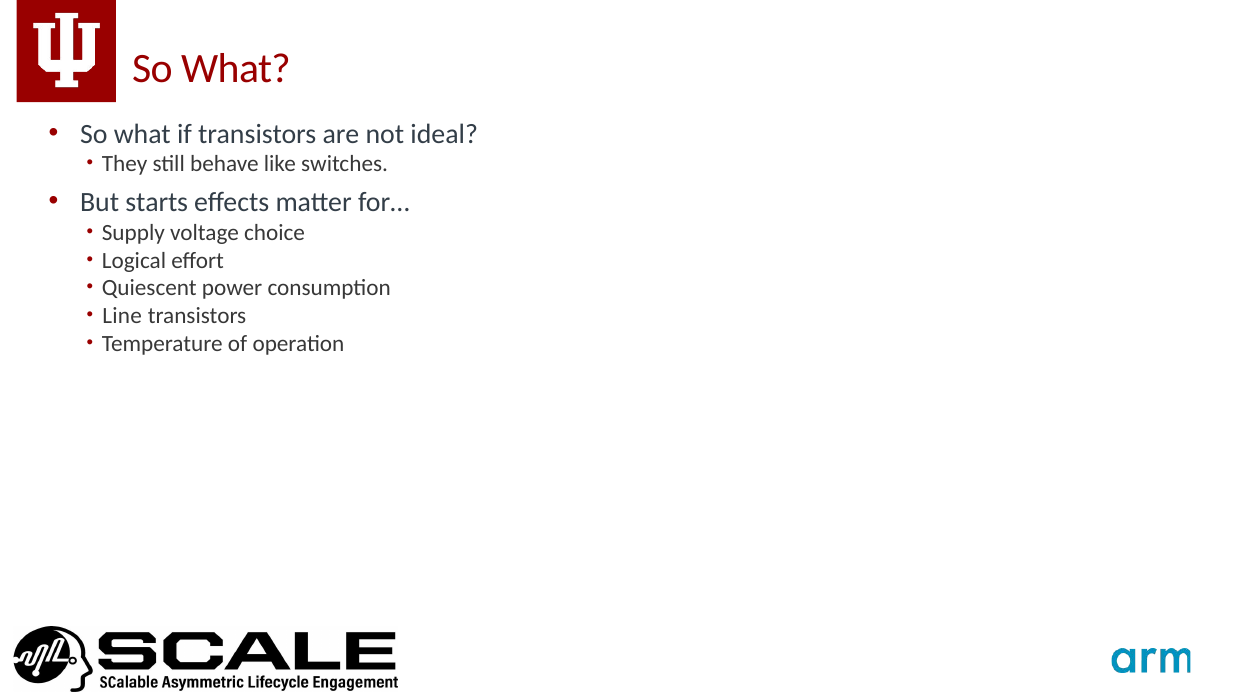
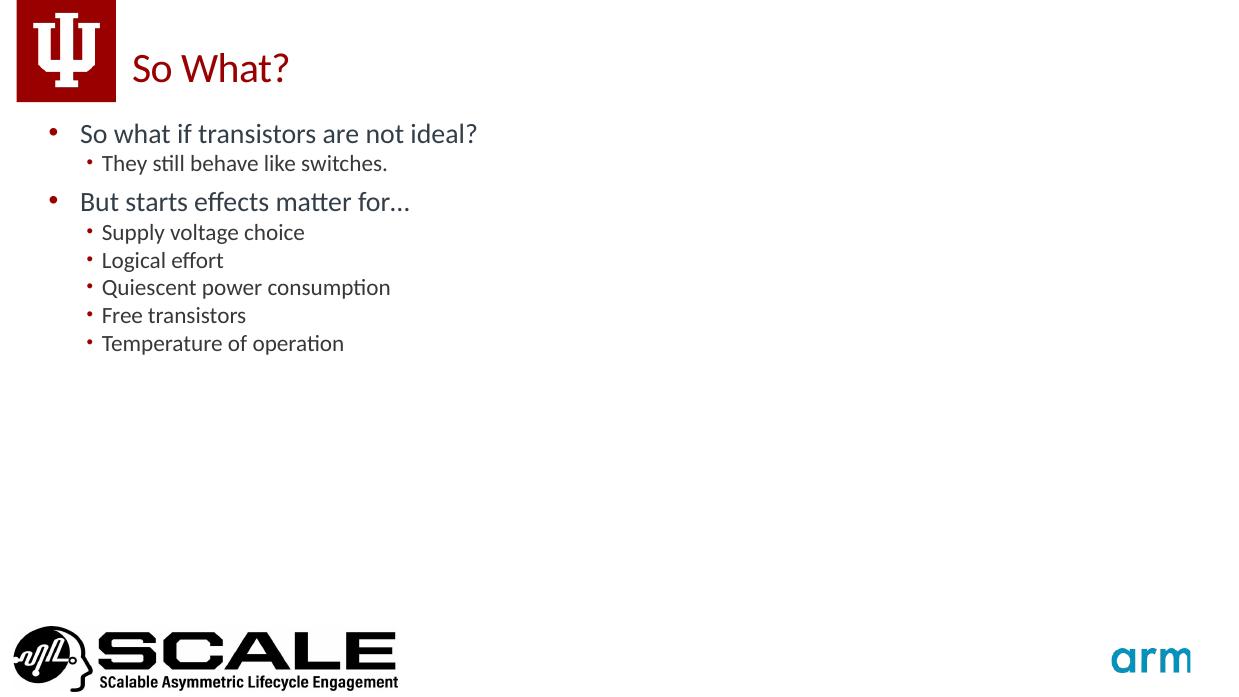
Line: Line -> Free
